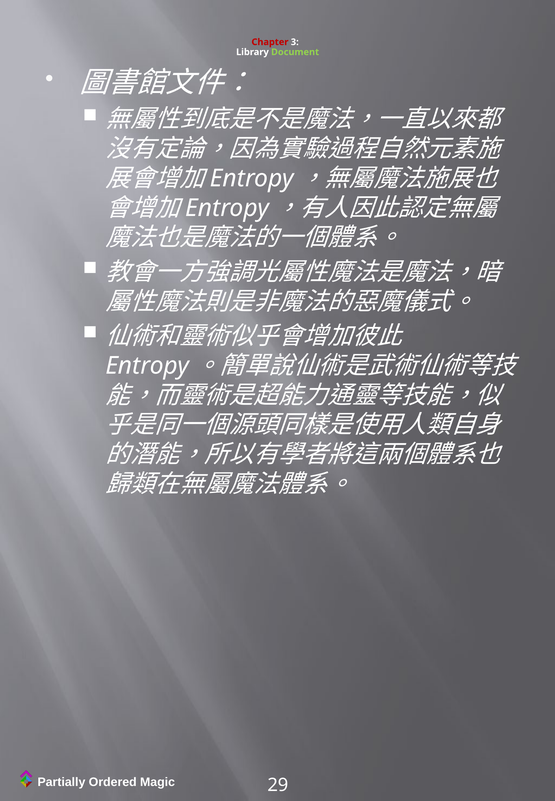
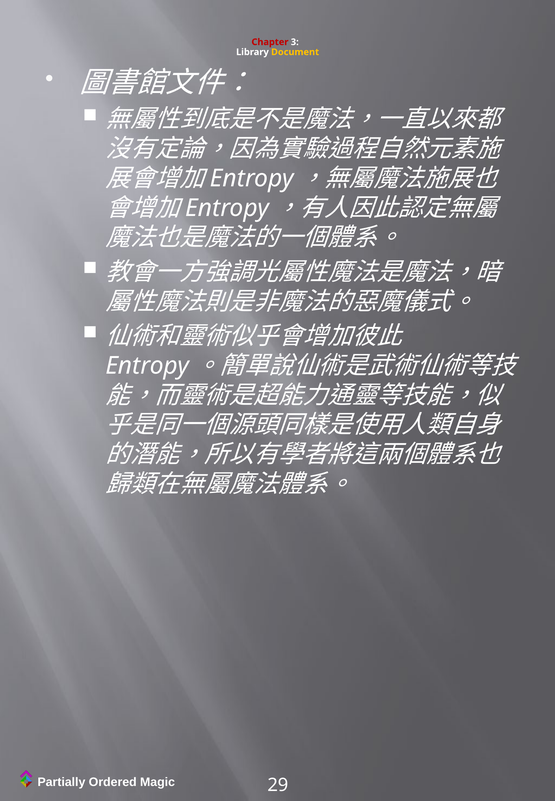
Document colour: light green -> yellow
